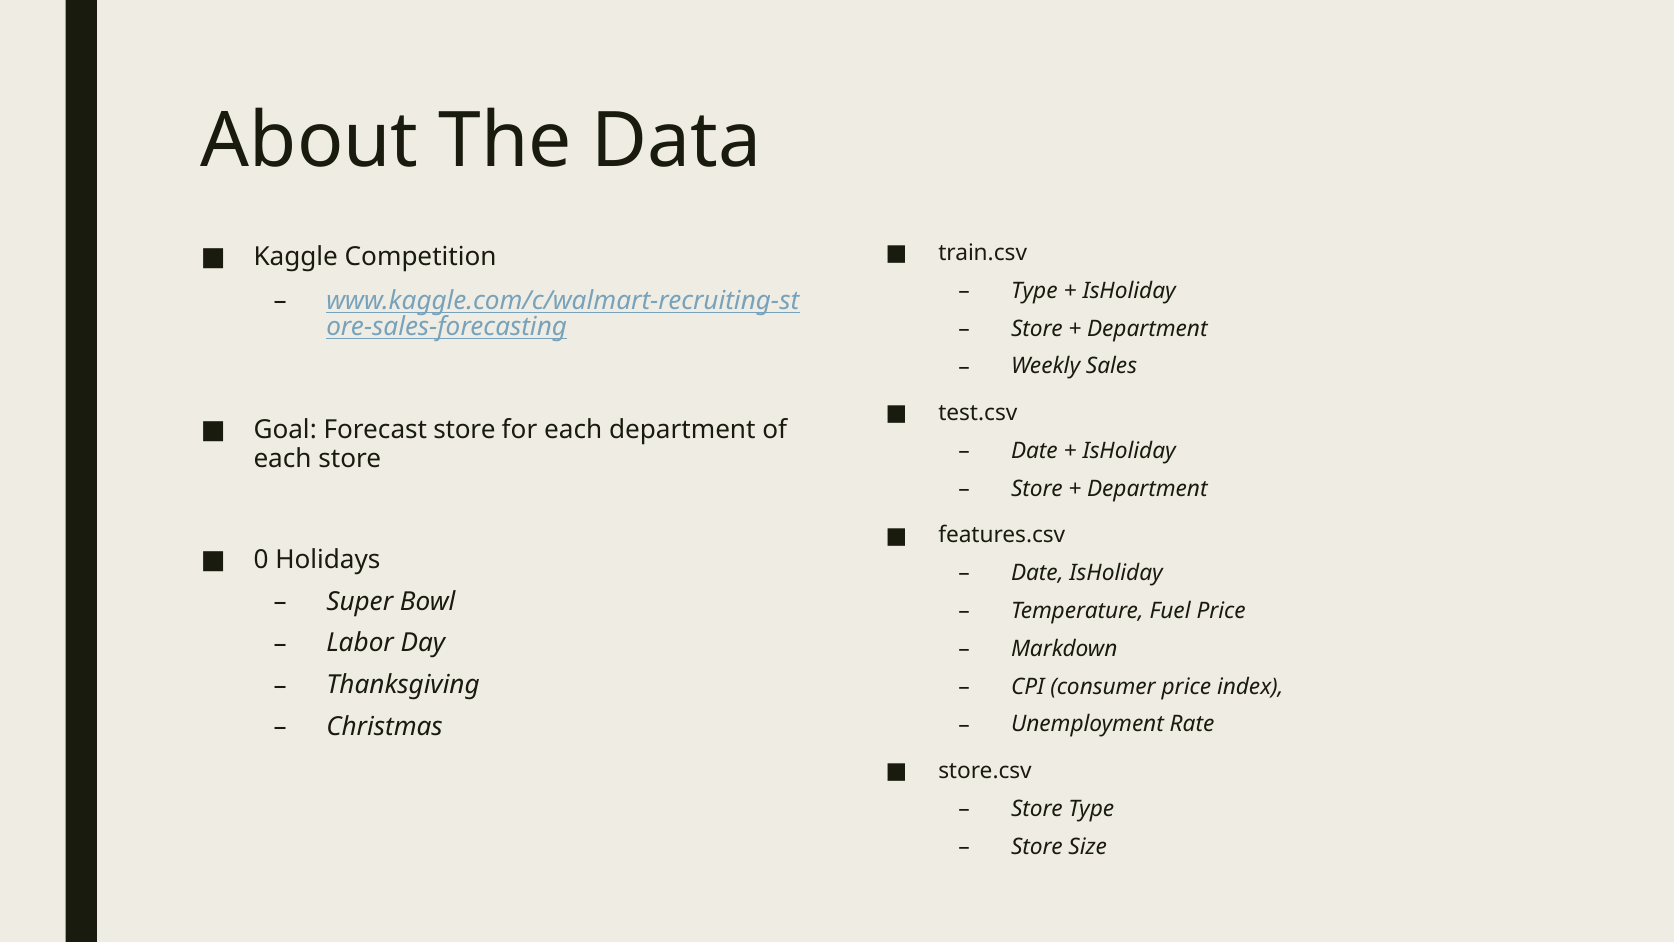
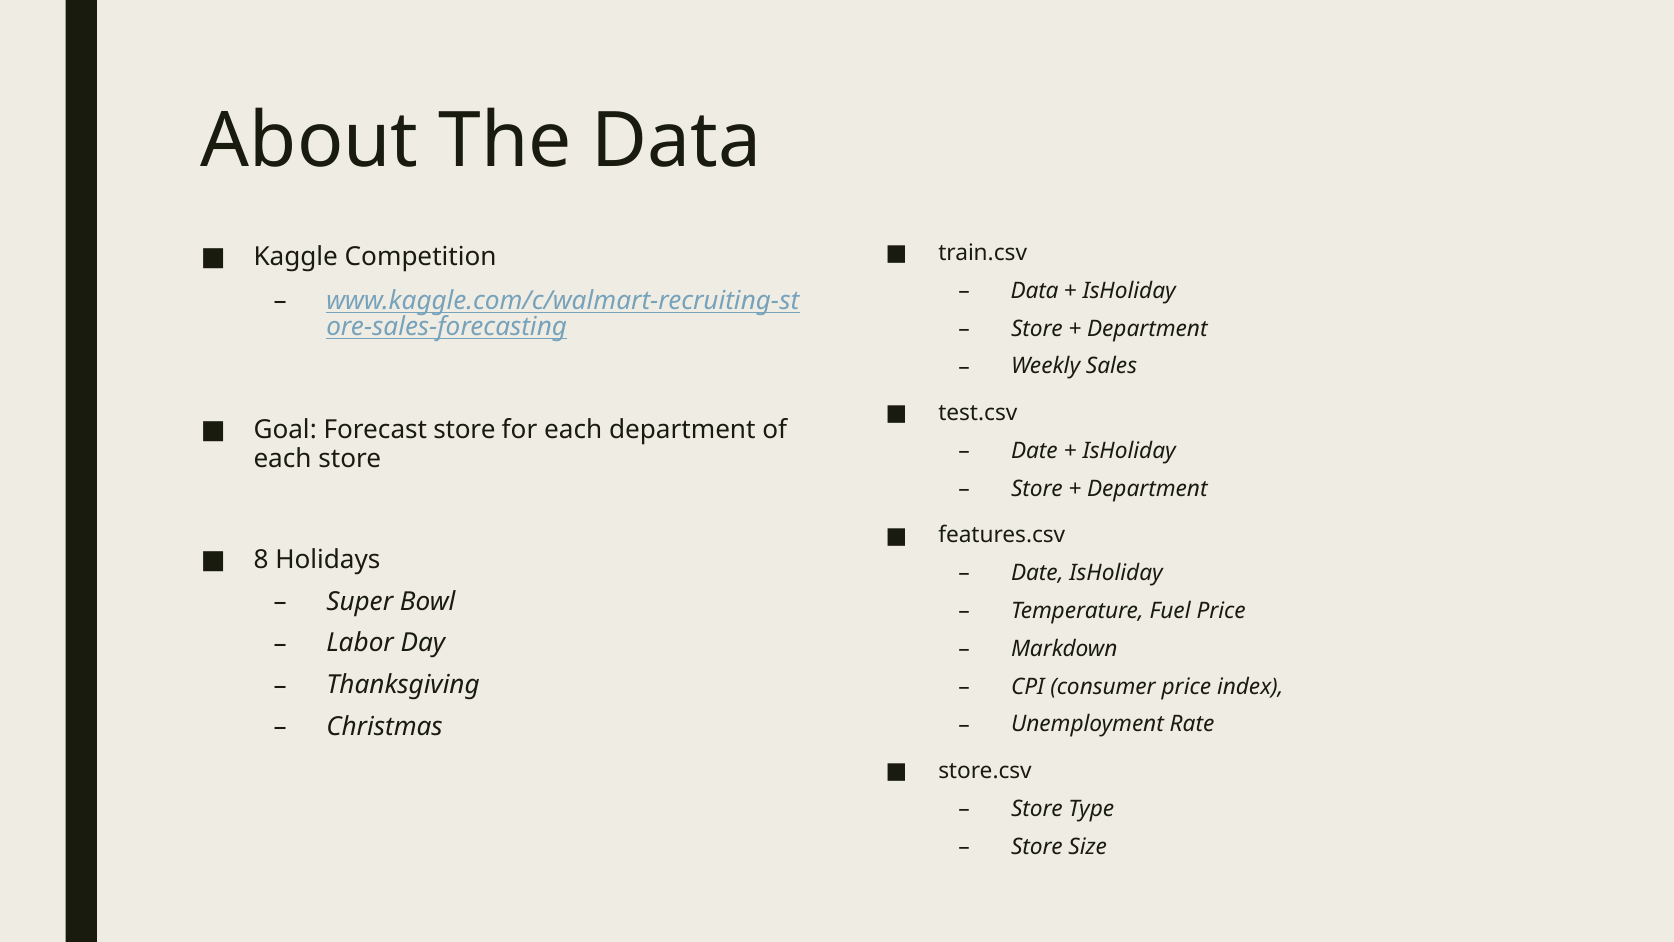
Type at (1034, 291): Type -> Data
0: 0 -> 8
